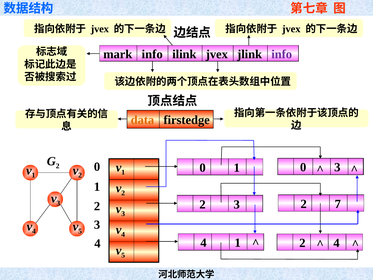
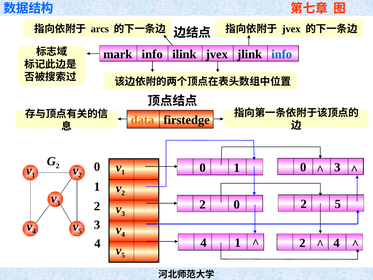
jvex at (100, 29): jvex -> arcs
info at (282, 54) colour: purple -> blue
2 7: 7 -> 5
3 at (237, 204): 3 -> 0
